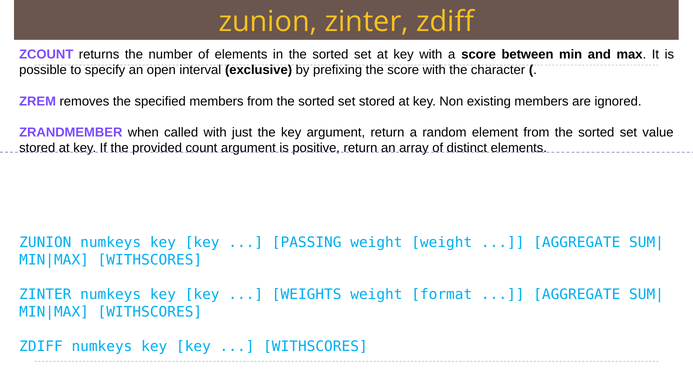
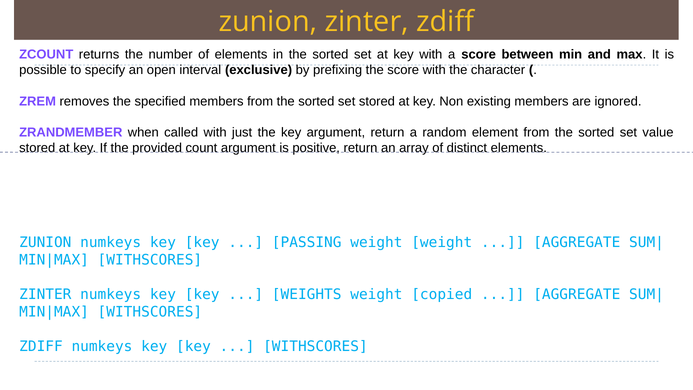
format: format -> copied
